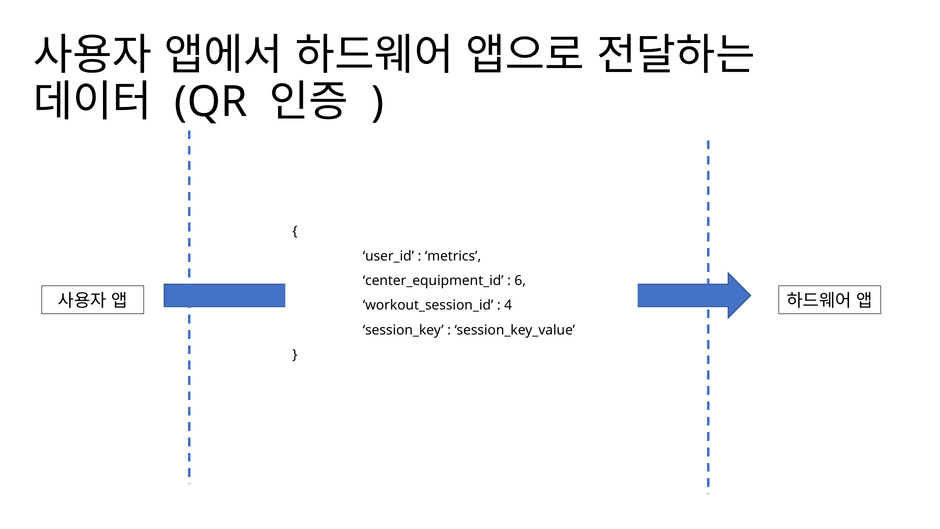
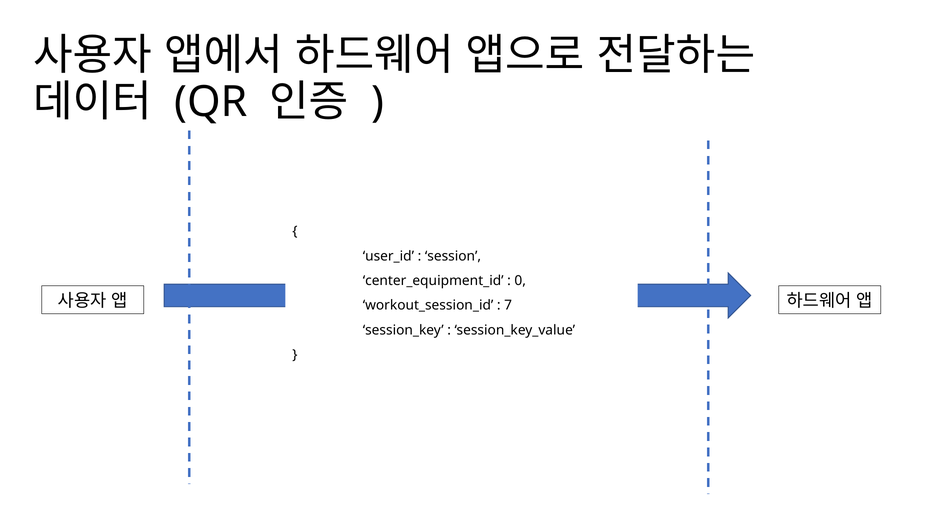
metrics: metrics -> session
6: 6 -> 0
4: 4 -> 7
